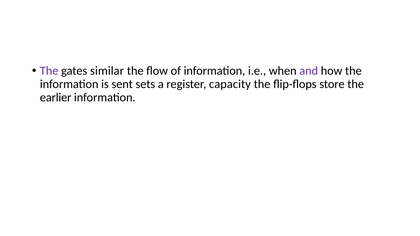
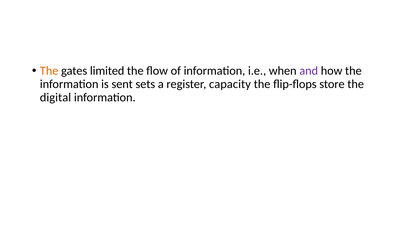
The at (49, 71) colour: purple -> orange
similar: similar -> limited
earlier: earlier -> digital
